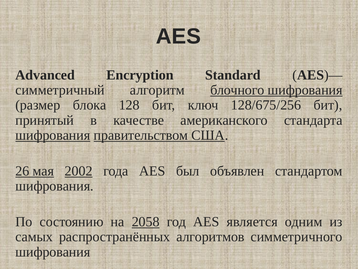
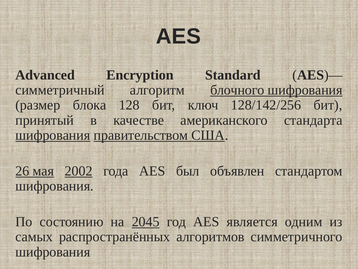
128/675/256: 128/675/256 -> 128/142/256
2058: 2058 -> 2045
